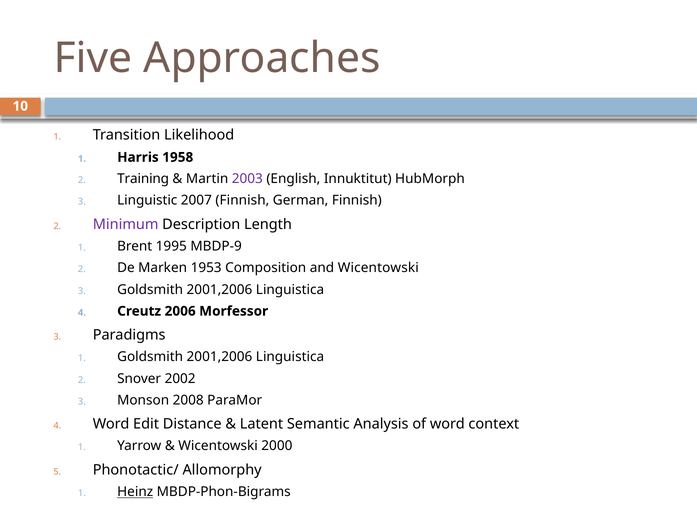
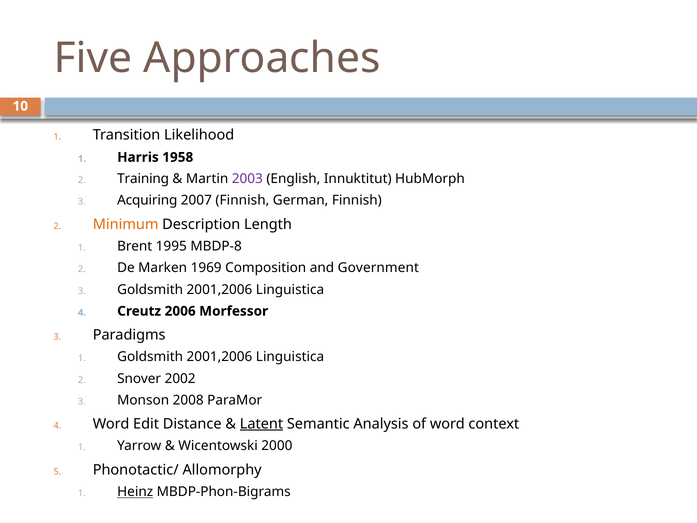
Linguistic: Linguistic -> Acquiring
Minimum colour: purple -> orange
MBDP-9: MBDP-9 -> MBDP-8
1953: 1953 -> 1969
and Wicentowski: Wicentowski -> Government
Latent underline: none -> present
